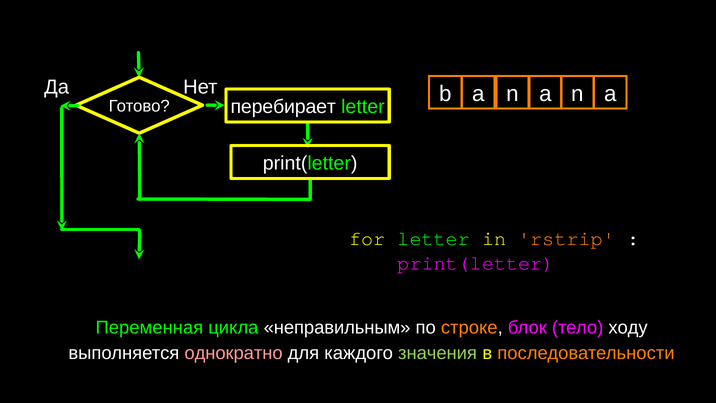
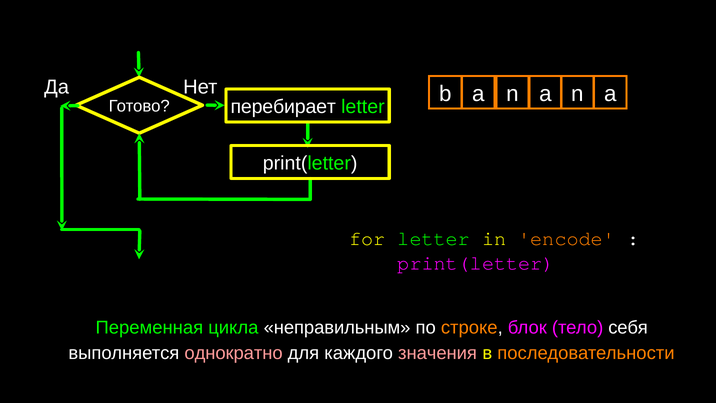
rstrip: rstrip -> encode
ходу: ходу -> себя
значения colour: light green -> pink
